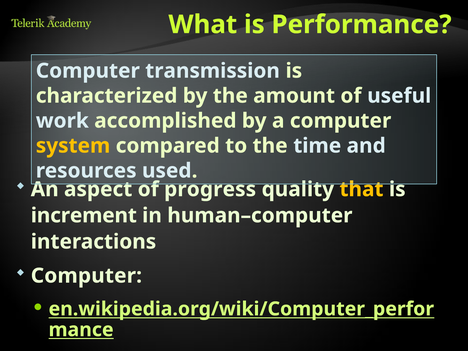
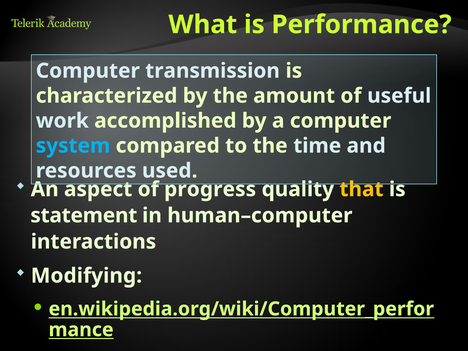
system colour: yellow -> light blue
increment: increment -> statement
Computer at (86, 276): Computer -> Modifying
